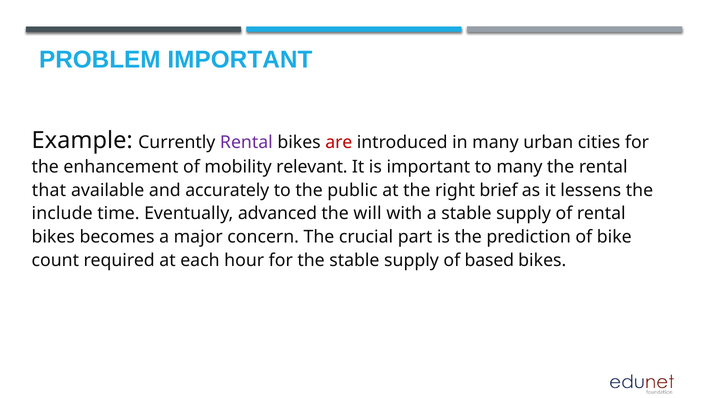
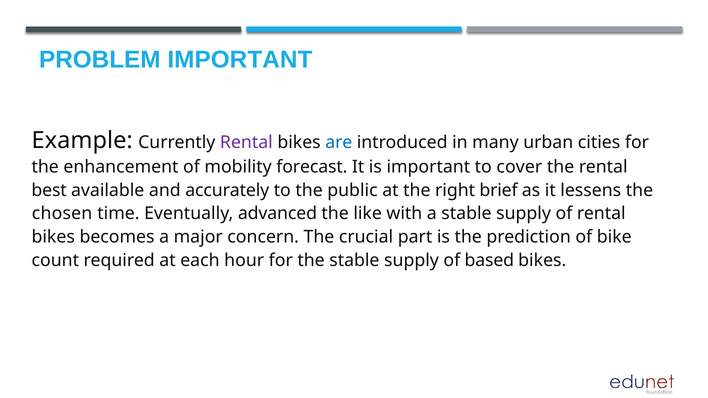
are colour: red -> blue
relevant: relevant -> forecast
to many: many -> cover
that: that -> best
include: include -> chosen
will: will -> like
